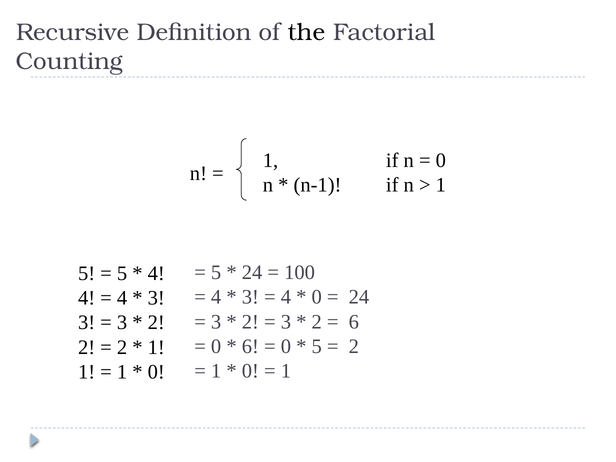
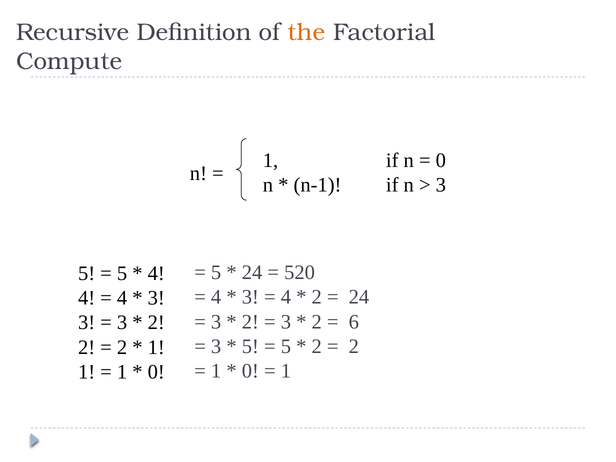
the colour: black -> orange
Counting: Counting -> Compute
1 at (441, 185): 1 -> 3
100: 100 -> 520
0 at (317, 297): 0 -> 2
0 at (216, 347): 0 -> 3
6 at (250, 347): 6 -> 5
0 at (286, 347): 0 -> 5
5 at (317, 347): 5 -> 2
